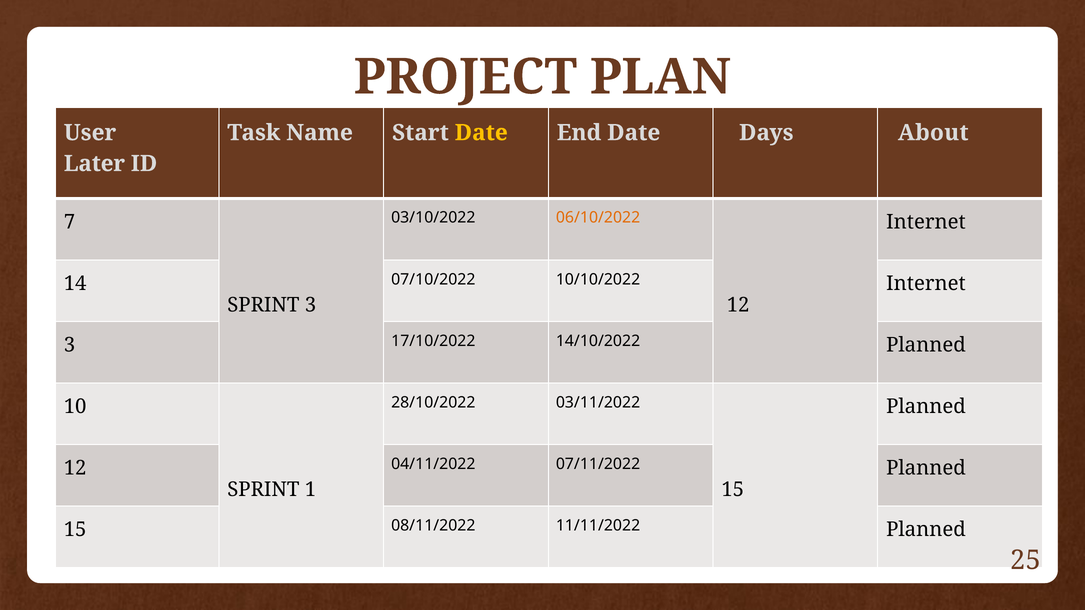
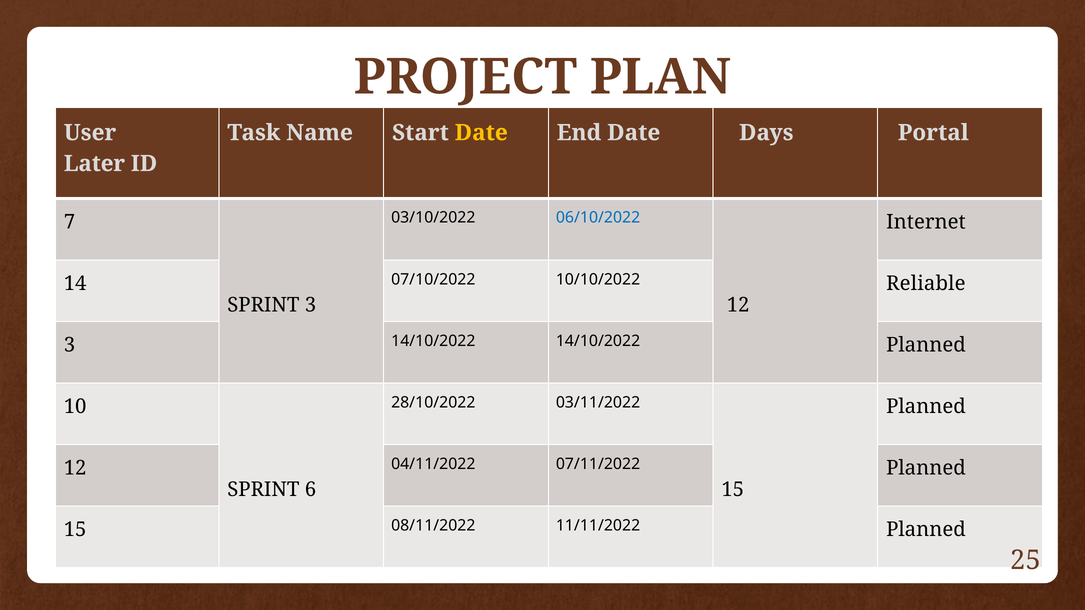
About: About -> Portal
06/10/2022 colour: orange -> blue
10/10/2022 Internet: Internet -> Reliable
3 17/10/2022: 17/10/2022 -> 14/10/2022
1: 1 -> 6
